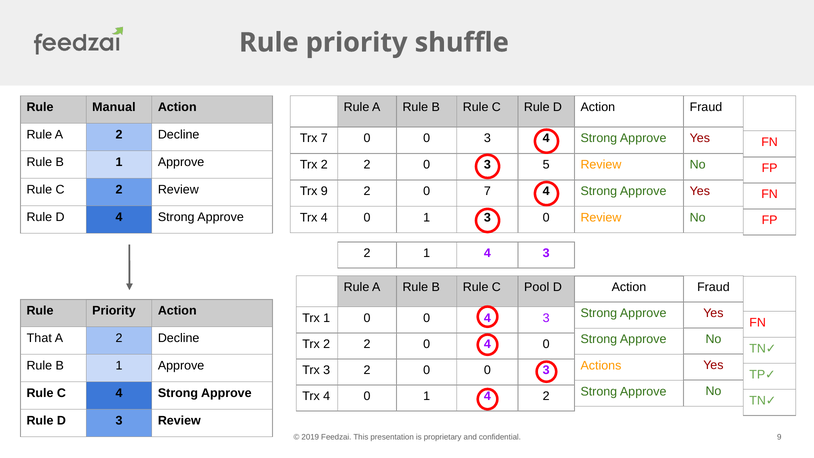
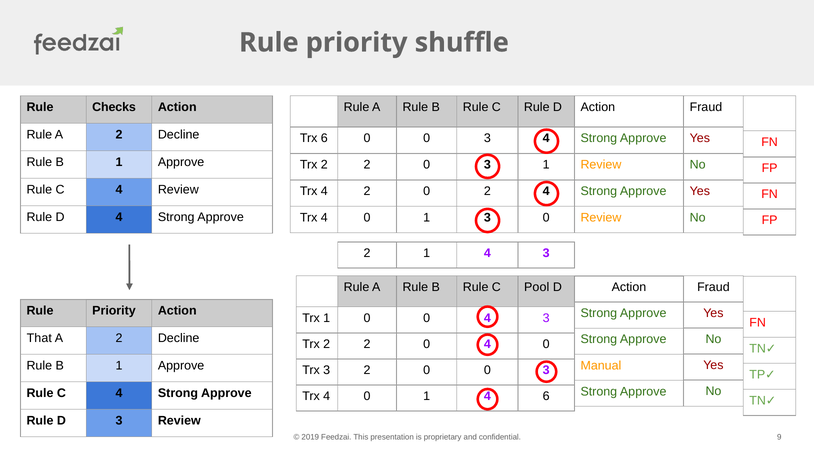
Manual: Manual -> Checks
Trx 7: 7 -> 6
3 5: 5 -> 1
2 at (119, 189): 2 -> 4
9 at (324, 191): 9 -> 4
0 7: 7 -> 2
Actions: Actions -> Manual
4 2: 2 -> 6
